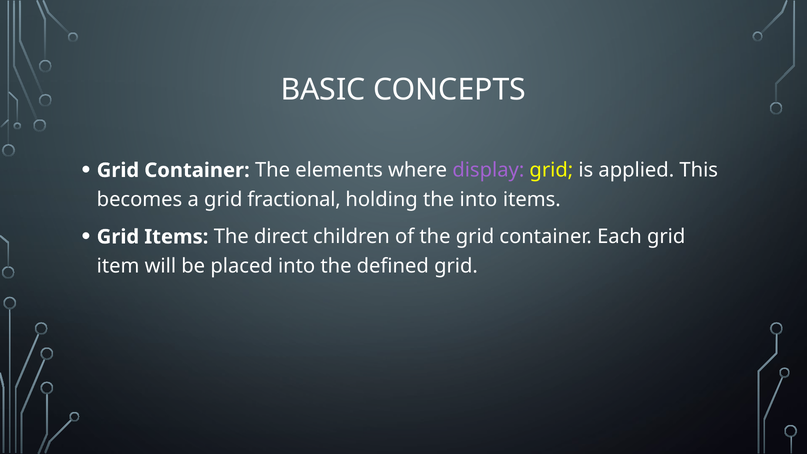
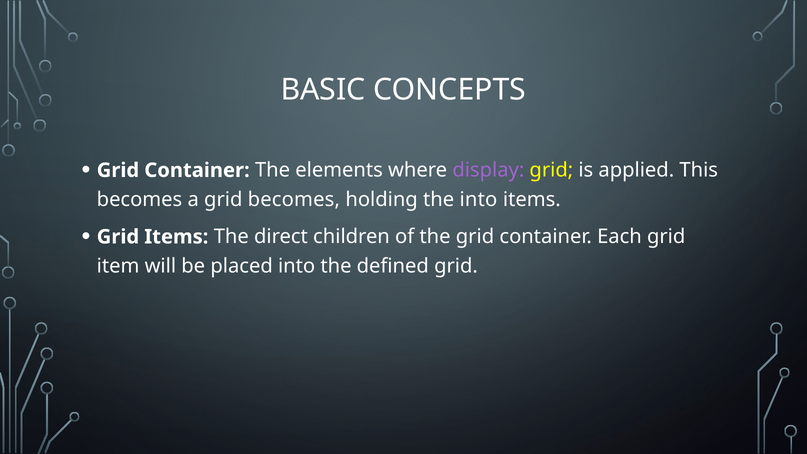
grid fractional: fractional -> becomes
